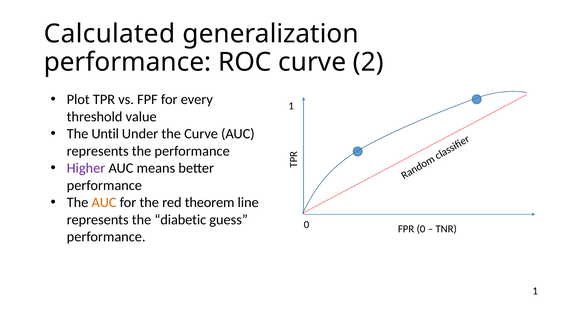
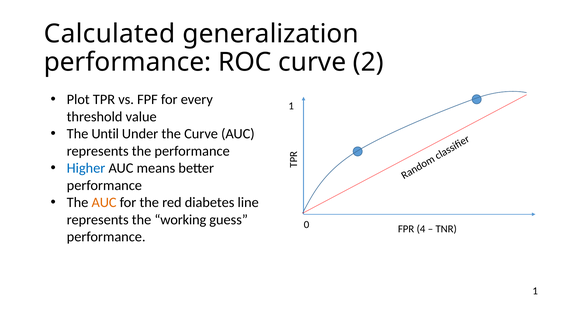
Higher colour: purple -> blue
theorem: theorem -> diabetes
diabetic: diabetic -> working
FPR 0: 0 -> 4
